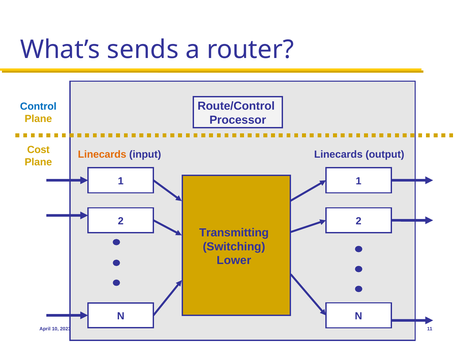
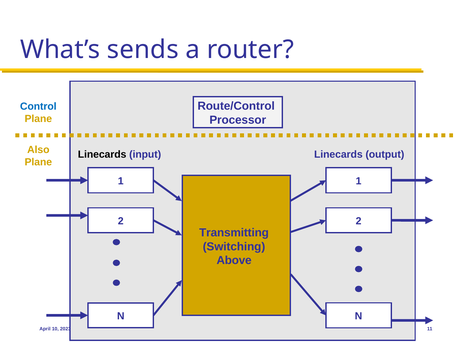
Cost: Cost -> Also
Linecards at (102, 155) colour: orange -> black
Lower: Lower -> Above
